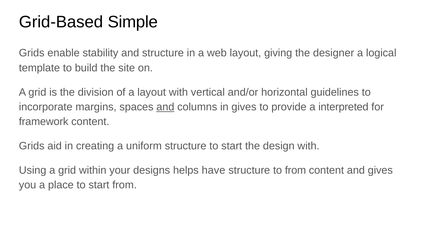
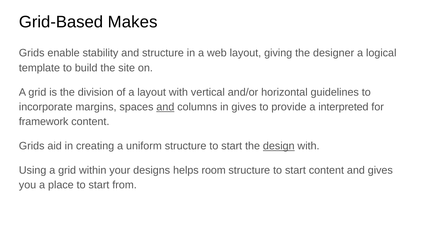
Simple: Simple -> Makes
design underline: none -> present
have: have -> room
from at (295, 171): from -> start
